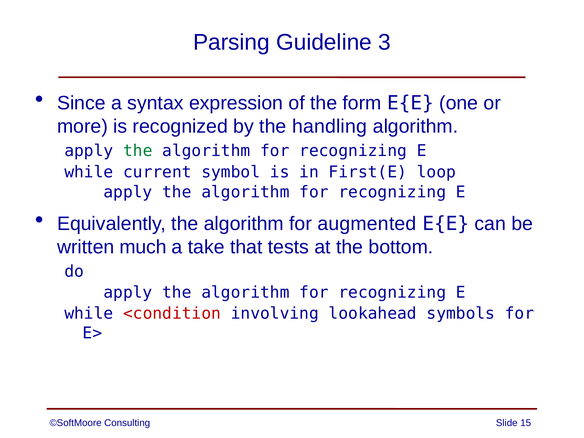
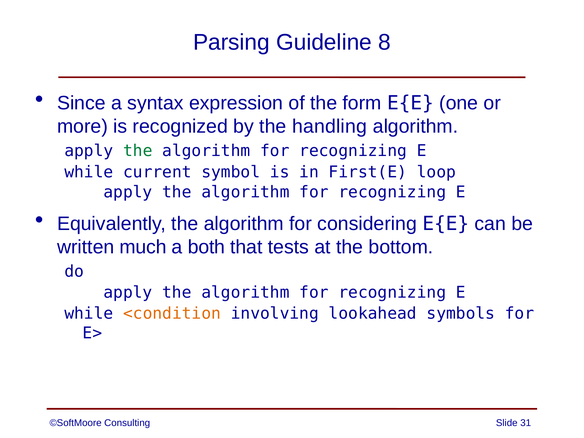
3: 3 -> 8
augmented: augmented -> considering
take: take -> both
<condition colour: red -> orange
15: 15 -> 31
